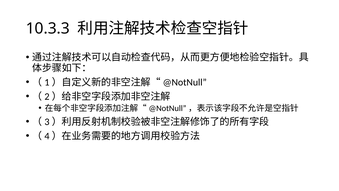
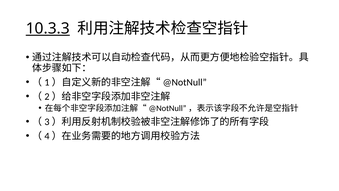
10.3.3 underline: none -> present
